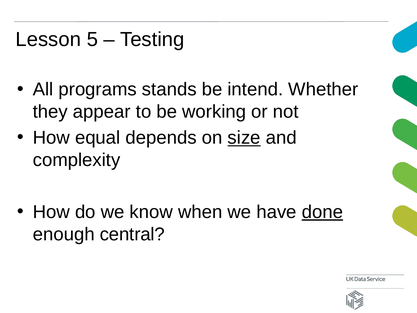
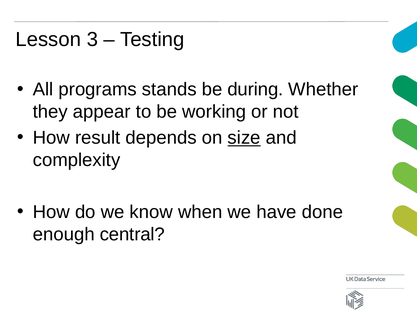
5: 5 -> 3
intend: intend -> during
equal: equal -> result
done underline: present -> none
